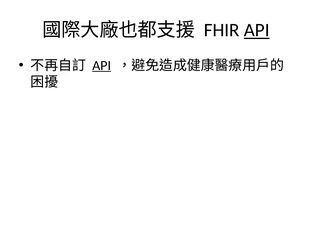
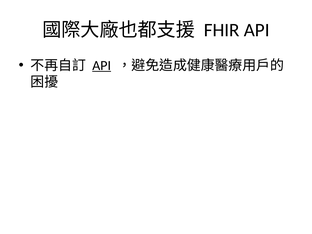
API at (257, 30) underline: present -> none
